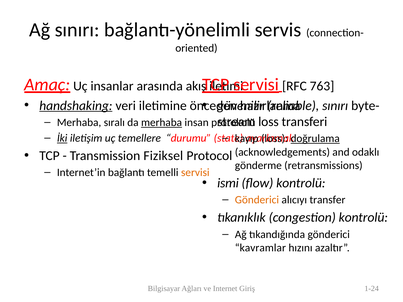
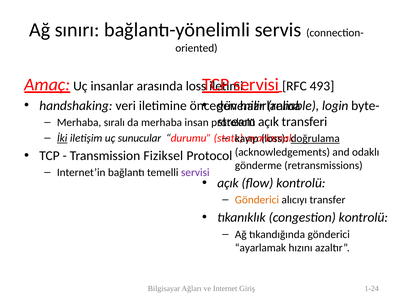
arasında akış: akış -> loss
763: 763 -> 493
handshaking underline: present -> none
sınırı at (335, 106): sınırı -> login
loss at (268, 122): loss -> açık
merhaba at (162, 123) underline: present -> none
temellere: temellere -> sunucular
servisi at (195, 173) colour: orange -> purple
ismi at (228, 183): ismi -> açık
kavramlar at (260, 248): kavramlar -> ayarlamak
